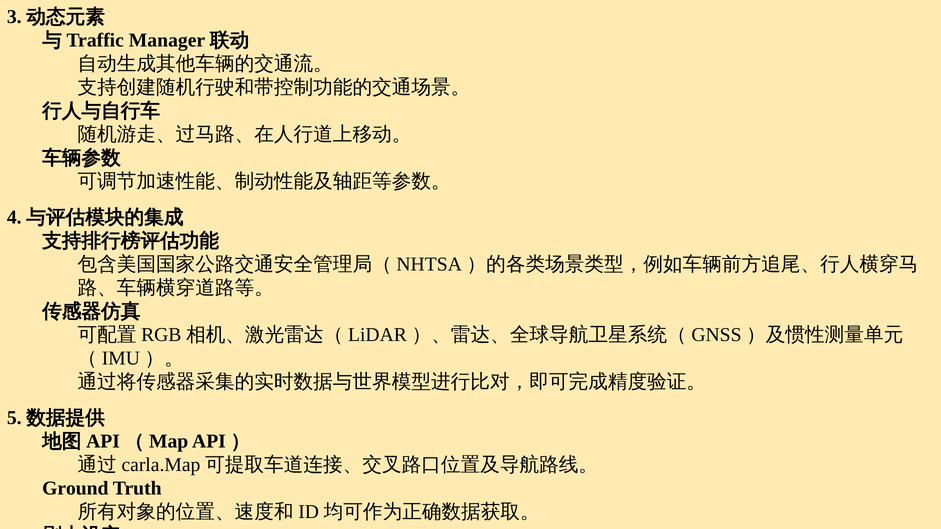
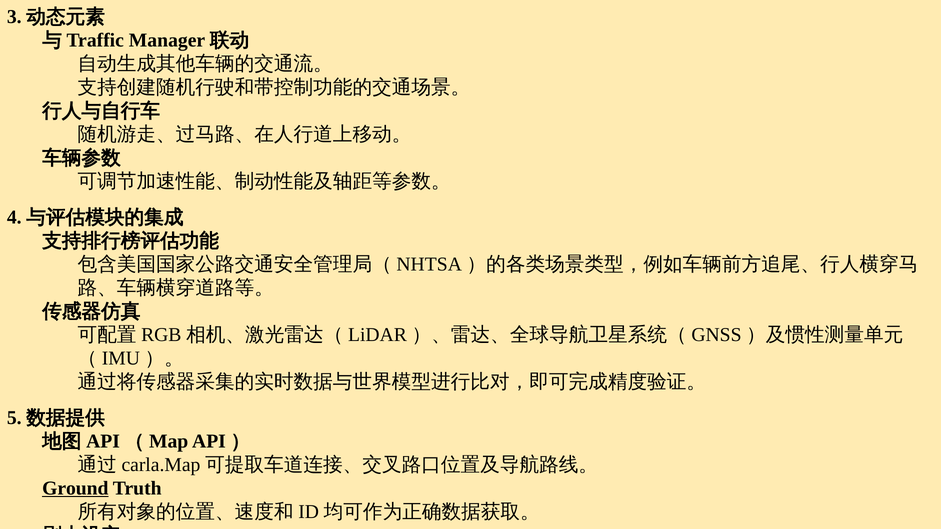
Ground underline: none -> present
